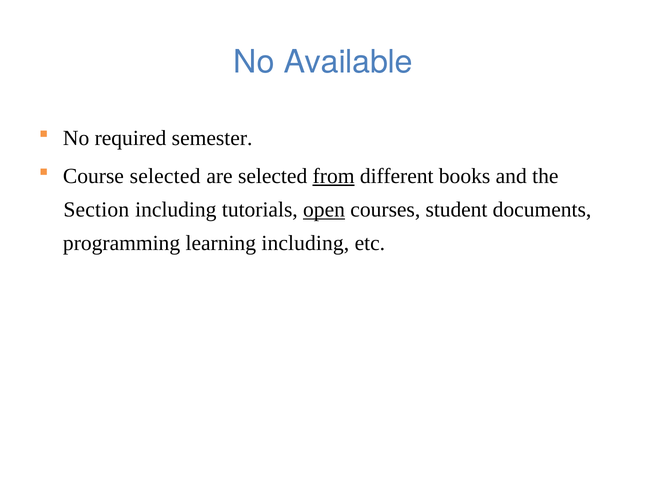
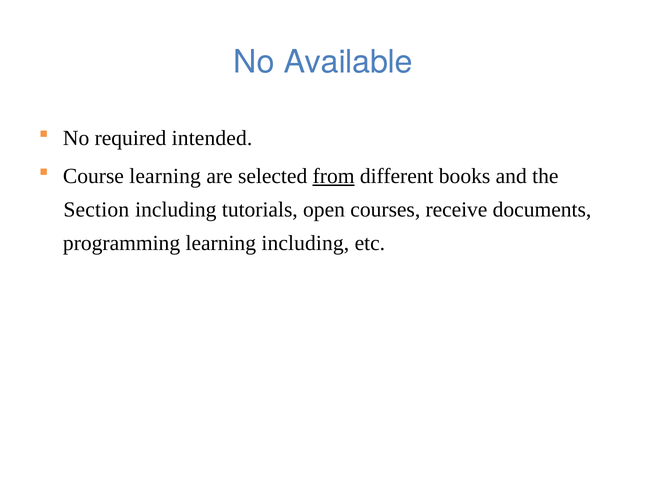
semester: semester -> intended
Course selected: selected -> learning
open underline: present -> none
student: student -> receive
